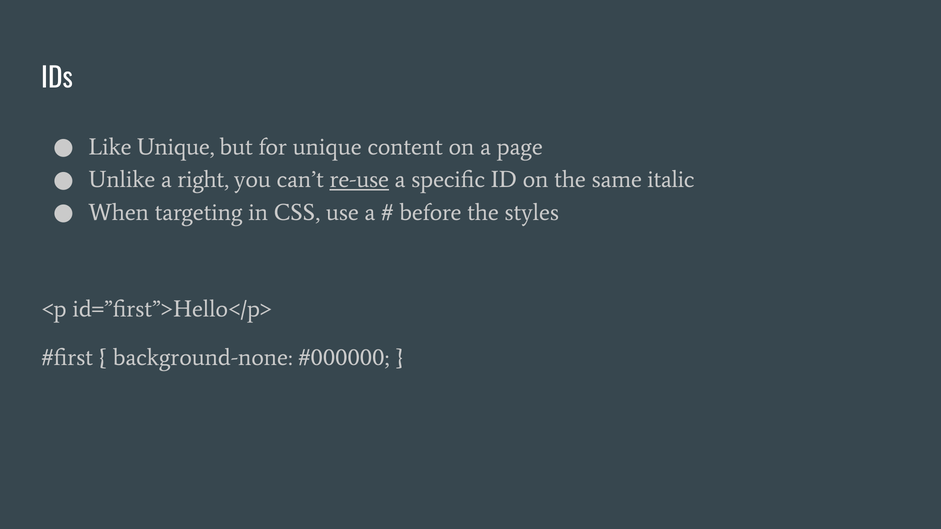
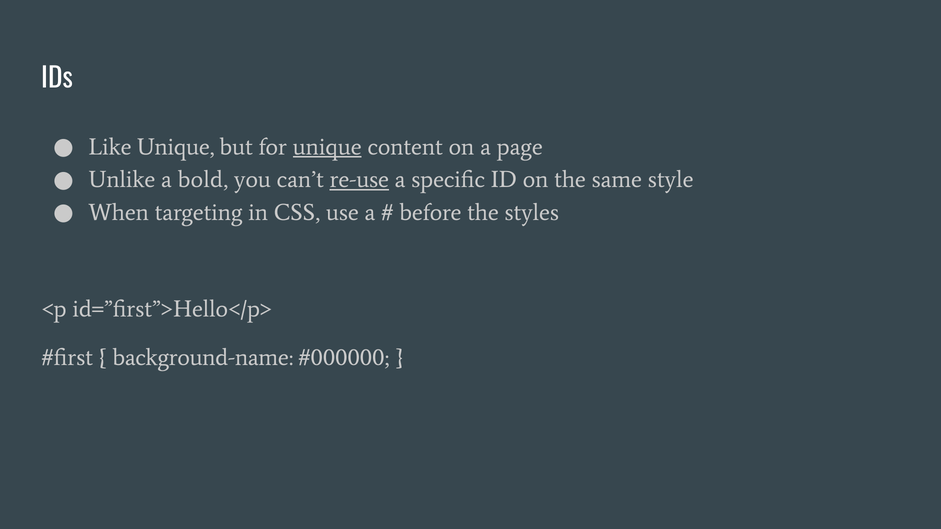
unique at (327, 147) underline: none -> present
right: right -> bold
italic: italic -> style
background-none: background-none -> background-name
